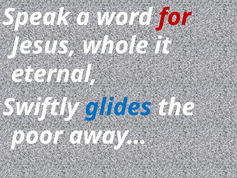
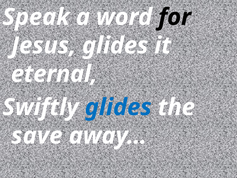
for colour: red -> black
Jesus whole: whole -> glides
poor: poor -> save
